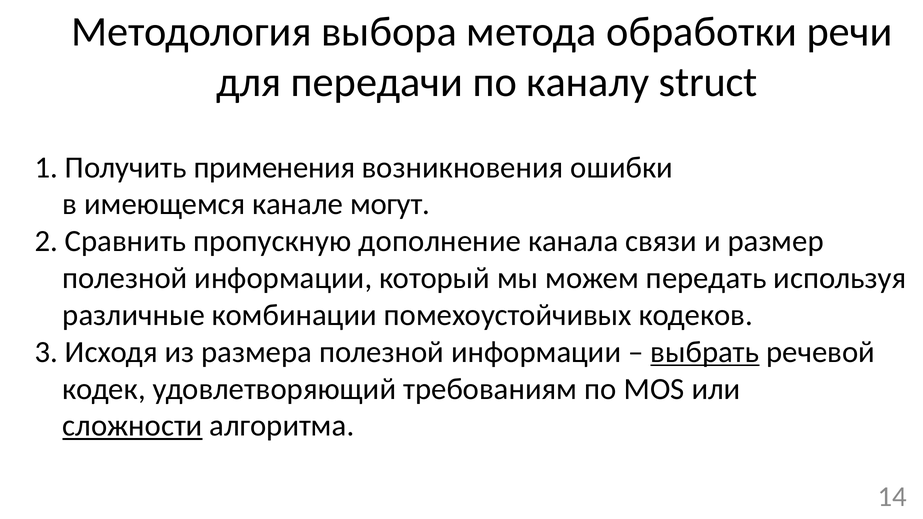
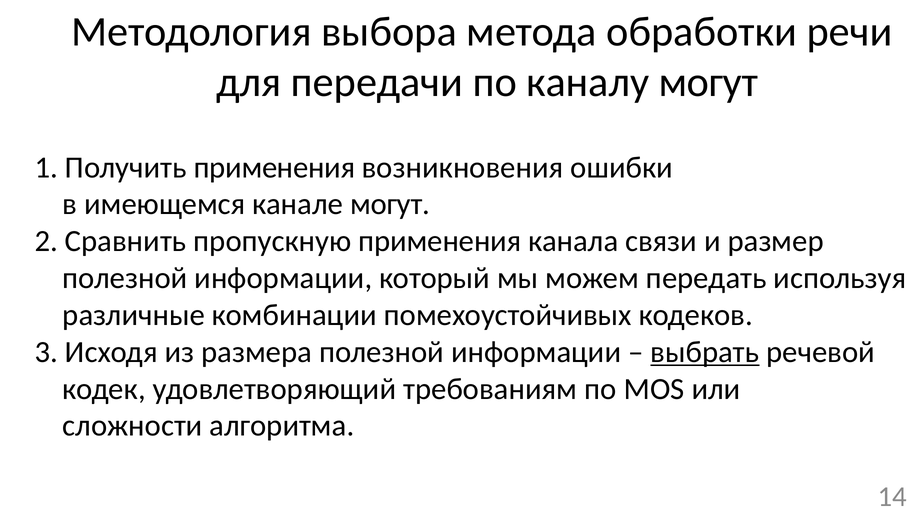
каналу struct: struct -> могут
пропускную дополнение: дополнение -> применения
сложности underline: present -> none
